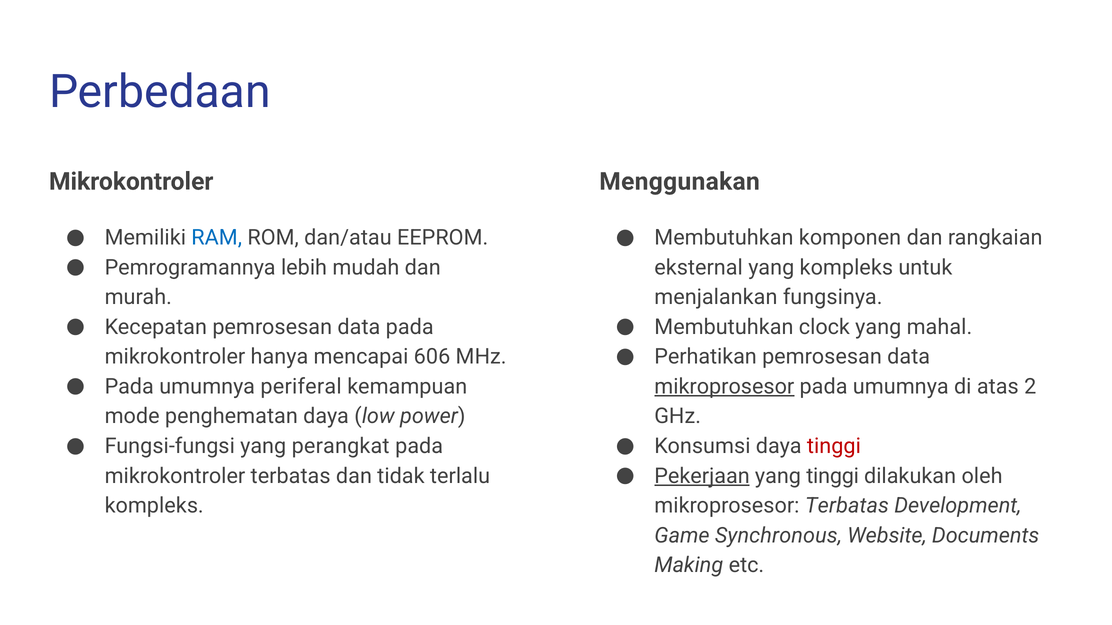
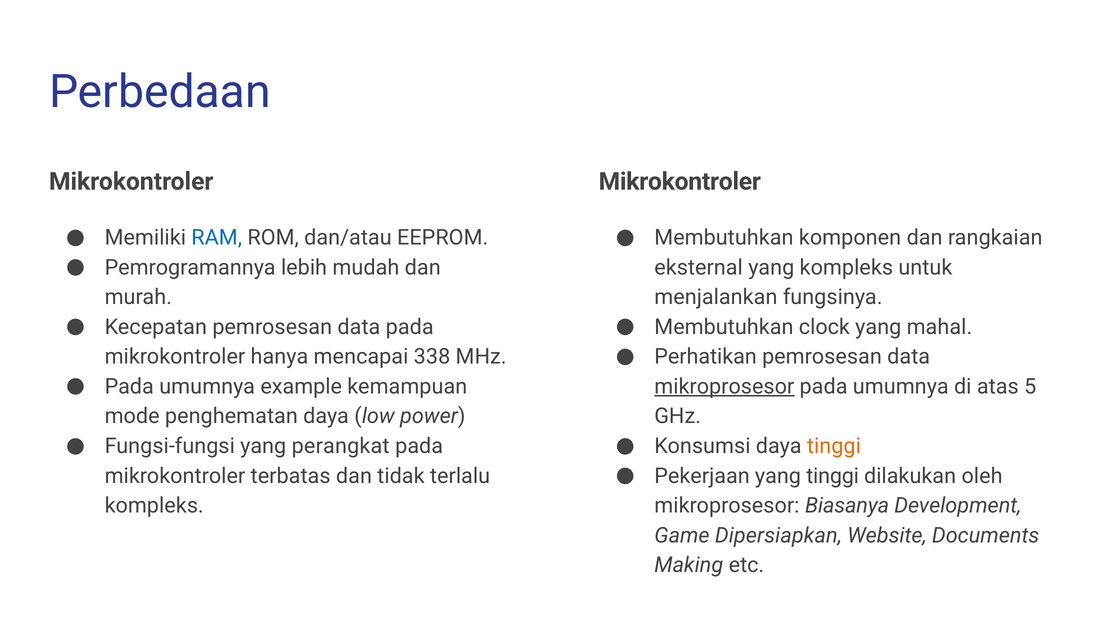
Menggunakan at (679, 182): Menggunakan -> Mikrokontroler
606: 606 -> 338
periferal: periferal -> example
2: 2 -> 5
tinggi at (834, 447) colour: red -> orange
Pekerjaan underline: present -> none
mikroprosesor Terbatas: Terbatas -> Biasanya
Synchronous: Synchronous -> Dipersiapkan
